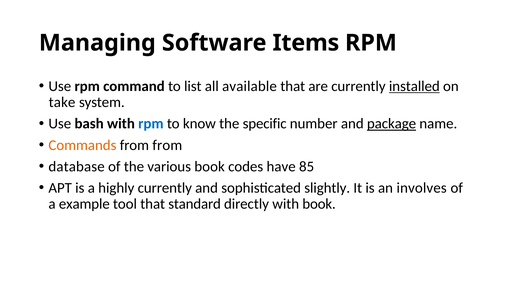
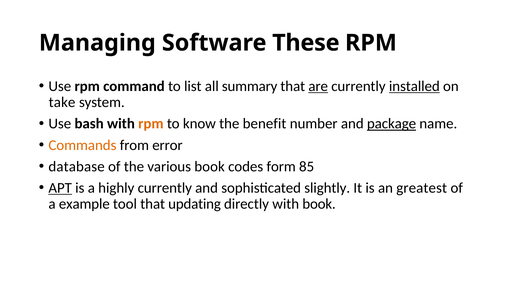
Items: Items -> These
available: available -> summary
are underline: none -> present
rpm at (151, 124) colour: blue -> orange
specific: specific -> benefit
from from: from -> error
have: have -> form
APT underline: none -> present
involves: involves -> greatest
standard: standard -> updating
